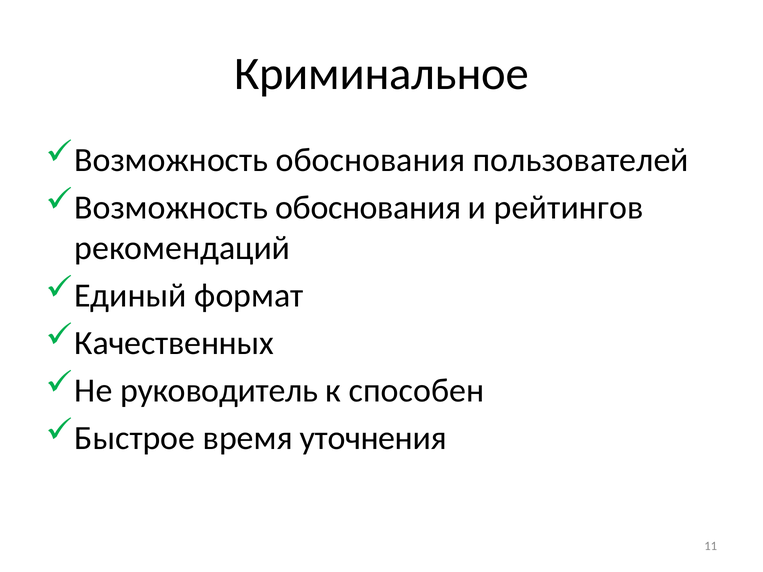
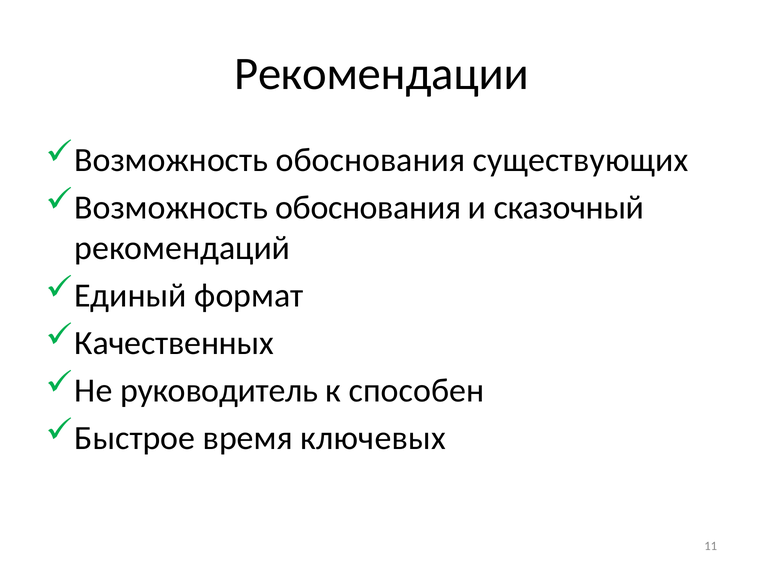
Криминальное: Криминальное -> Рекомендации
пользователей: пользователей -> существующих
рейтингов: рейтингов -> сказочный
уточнения: уточнения -> ключевых
